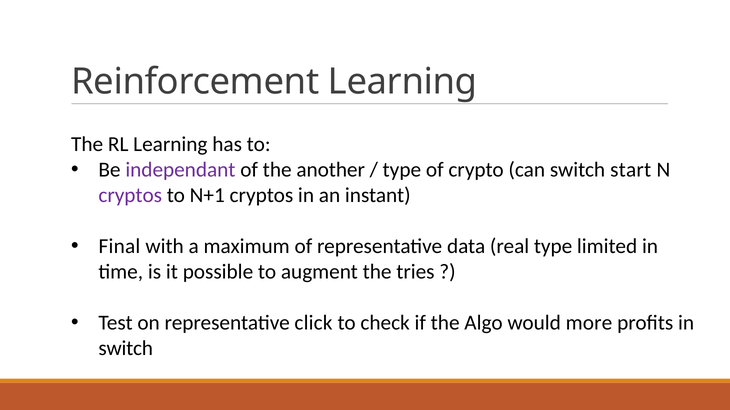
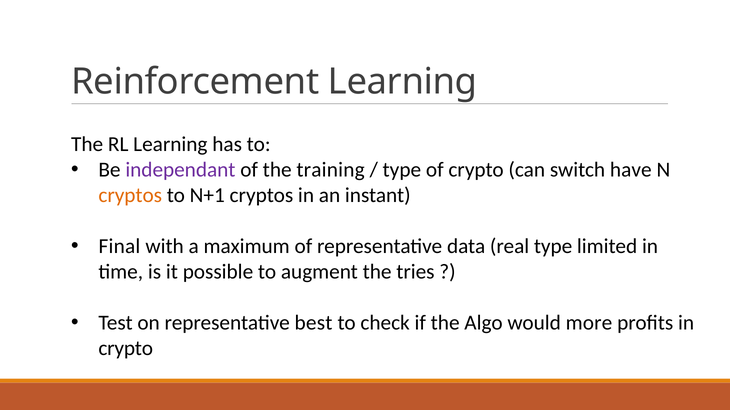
another: another -> training
start: start -> have
cryptos at (130, 196) colour: purple -> orange
click: click -> best
switch at (126, 349): switch -> crypto
